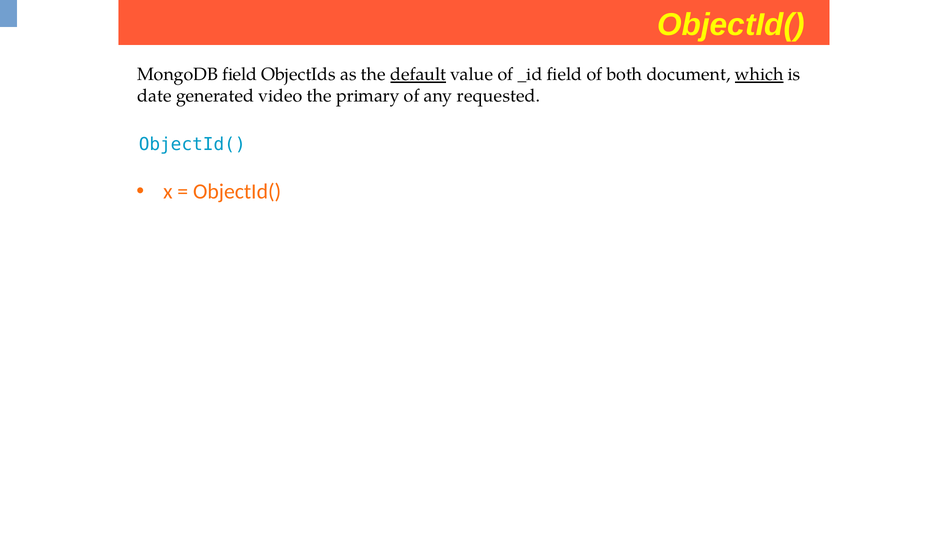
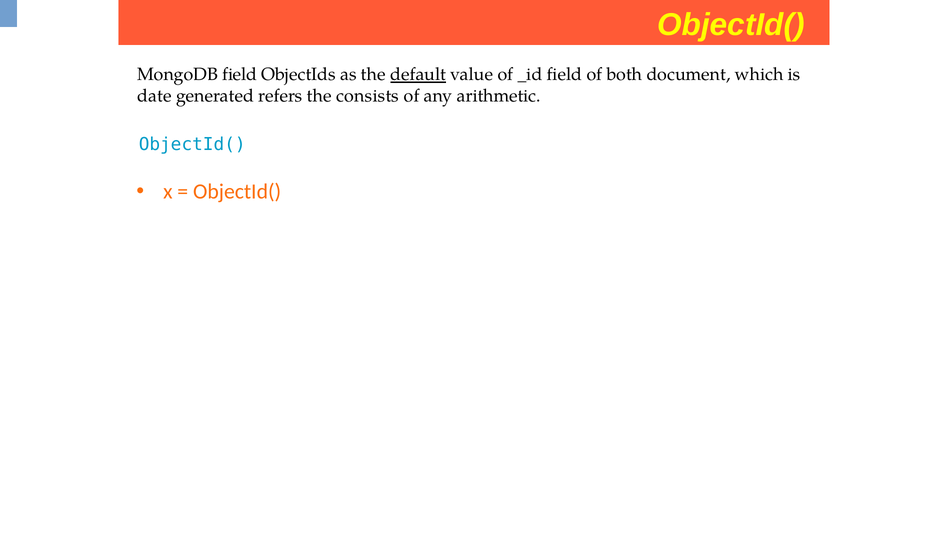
which underline: present -> none
video: video -> refers
primary: primary -> consists
requested: requested -> arithmetic
